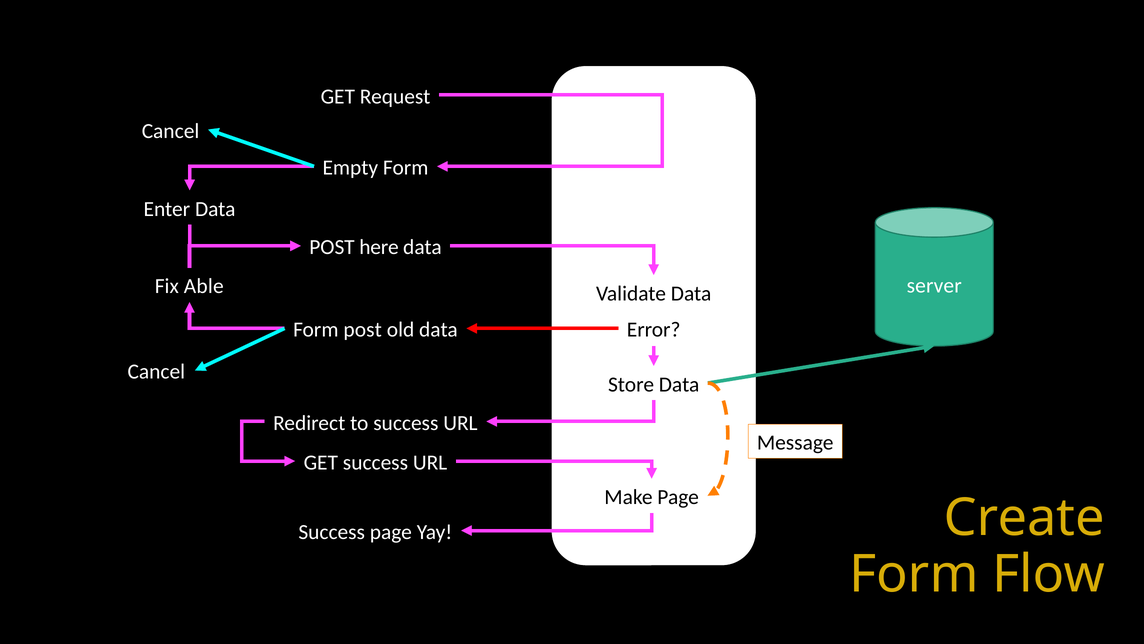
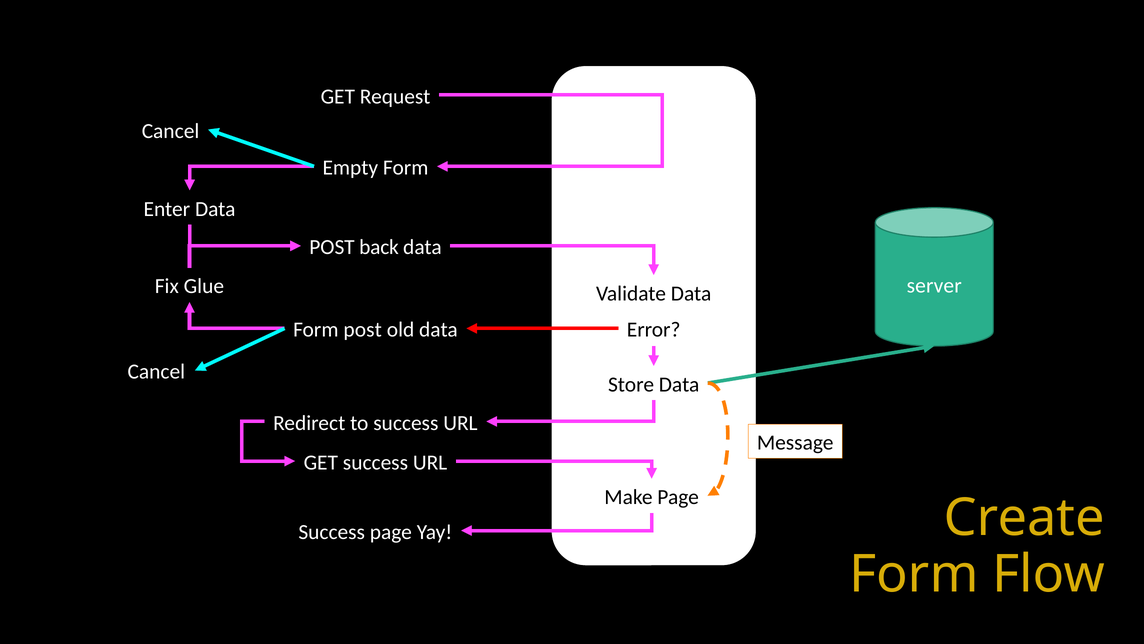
here: here -> back
Able: Able -> Glue
